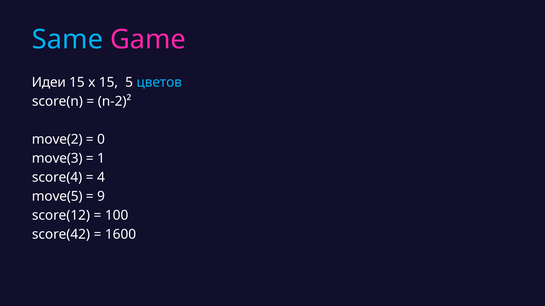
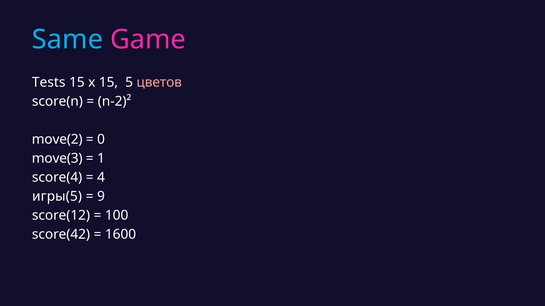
Идеи: Идеи -> Tests
цветов colour: light blue -> pink
move(5: move(5 -> игры(5
